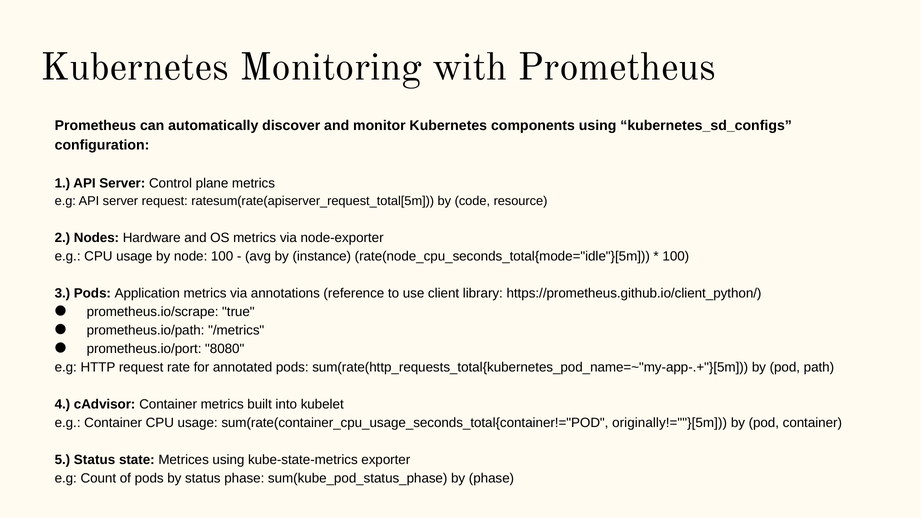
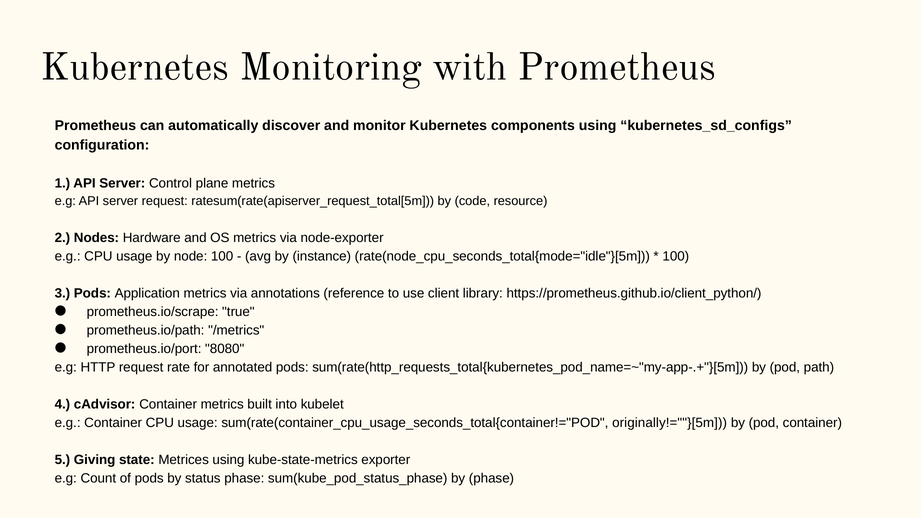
5 Status: Status -> Giving
